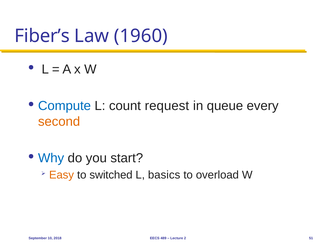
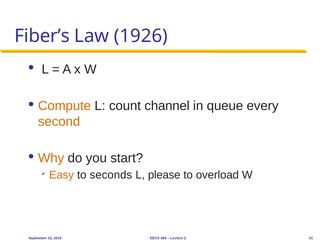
1960: 1960 -> 1926
Compute colour: blue -> orange
request: request -> channel
Why colour: blue -> orange
switched: switched -> seconds
basics: basics -> please
